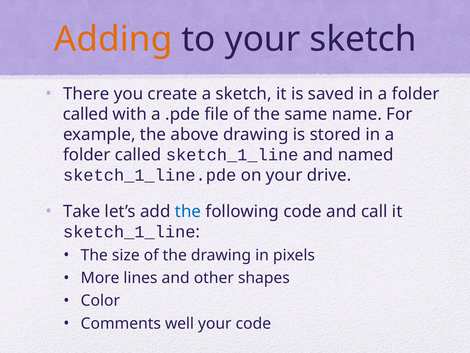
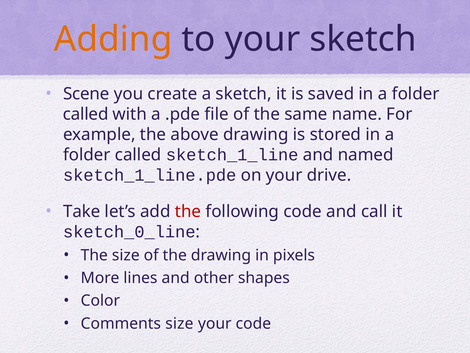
There: There -> Scene
the at (188, 211) colour: blue -> red
sketch_1_line at (129, 231): sketch_1_line -> sketch_0_line
Comments well: well -> size
